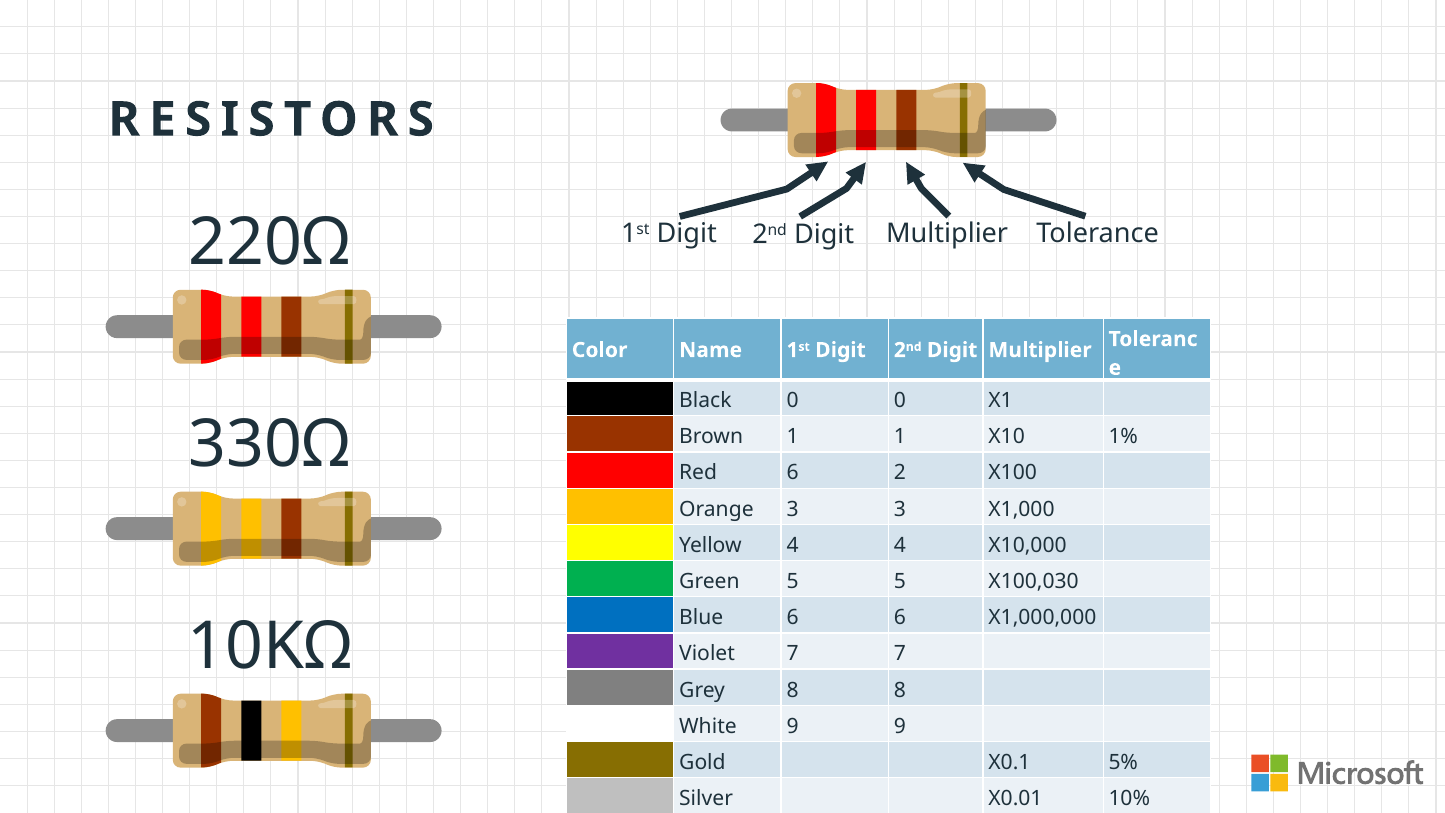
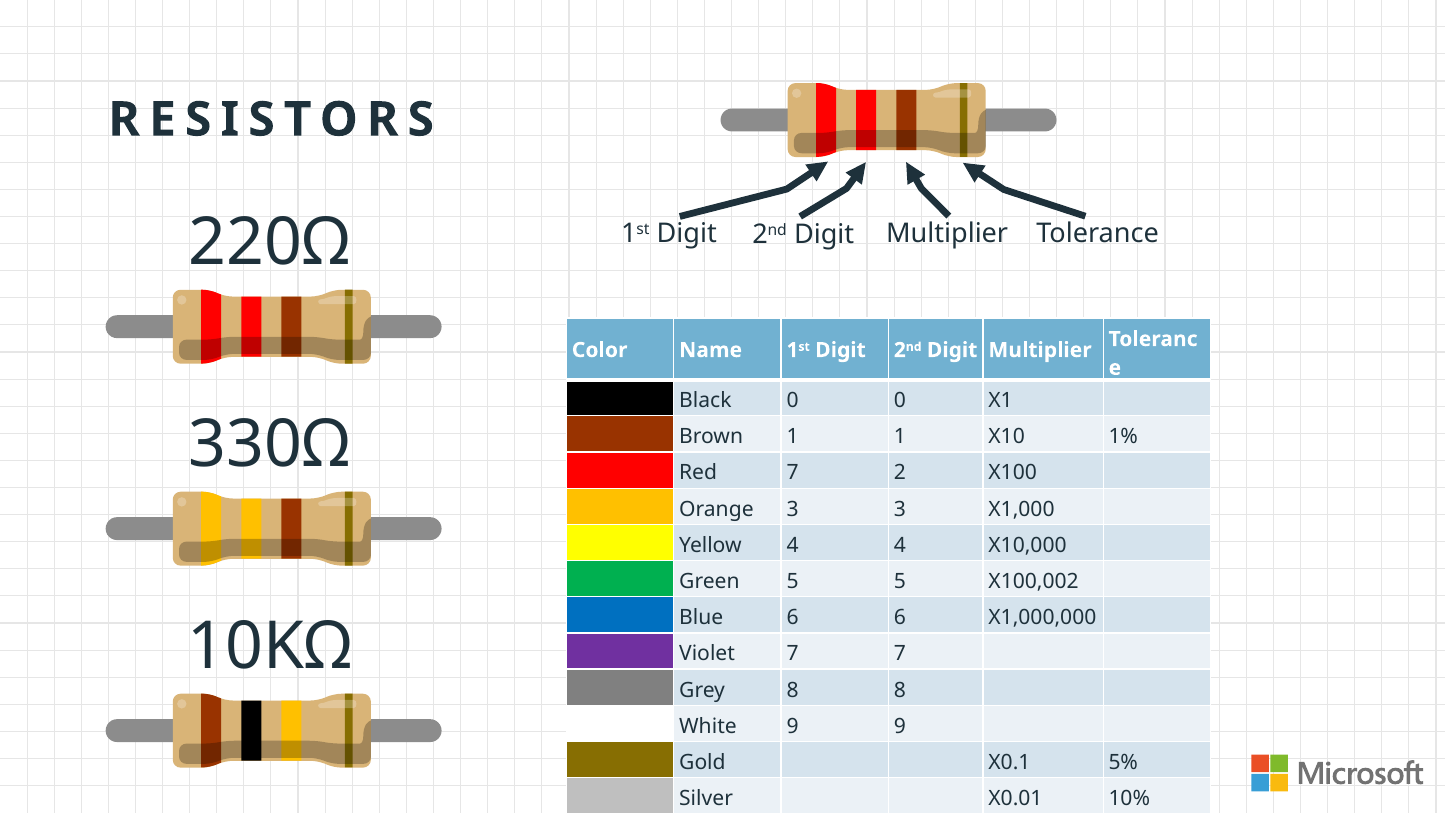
Red 6: 6 -> 7
X100,030: X100,030 -> X100,002
